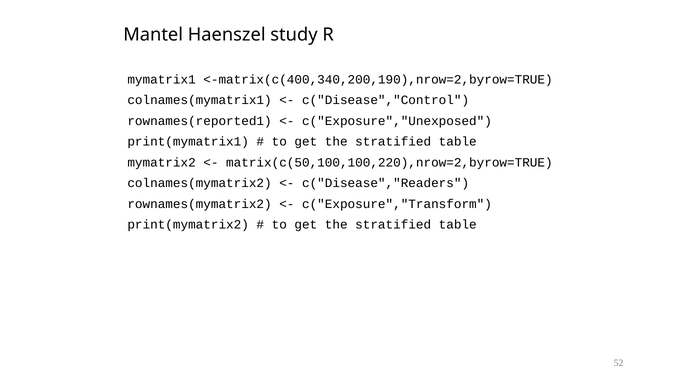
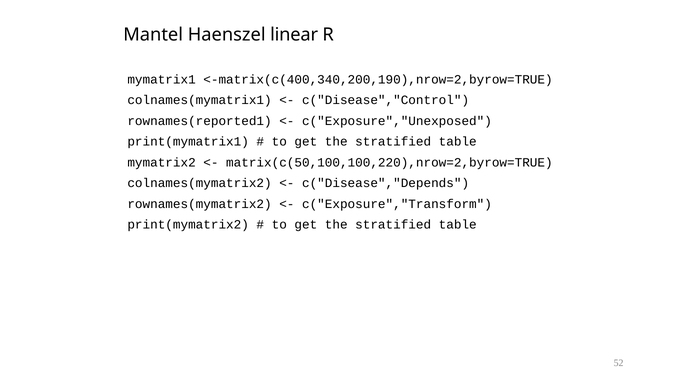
study: study -> linear
c("Disease","Readers: c("Disease","Readers -> c("Disease","Depends
